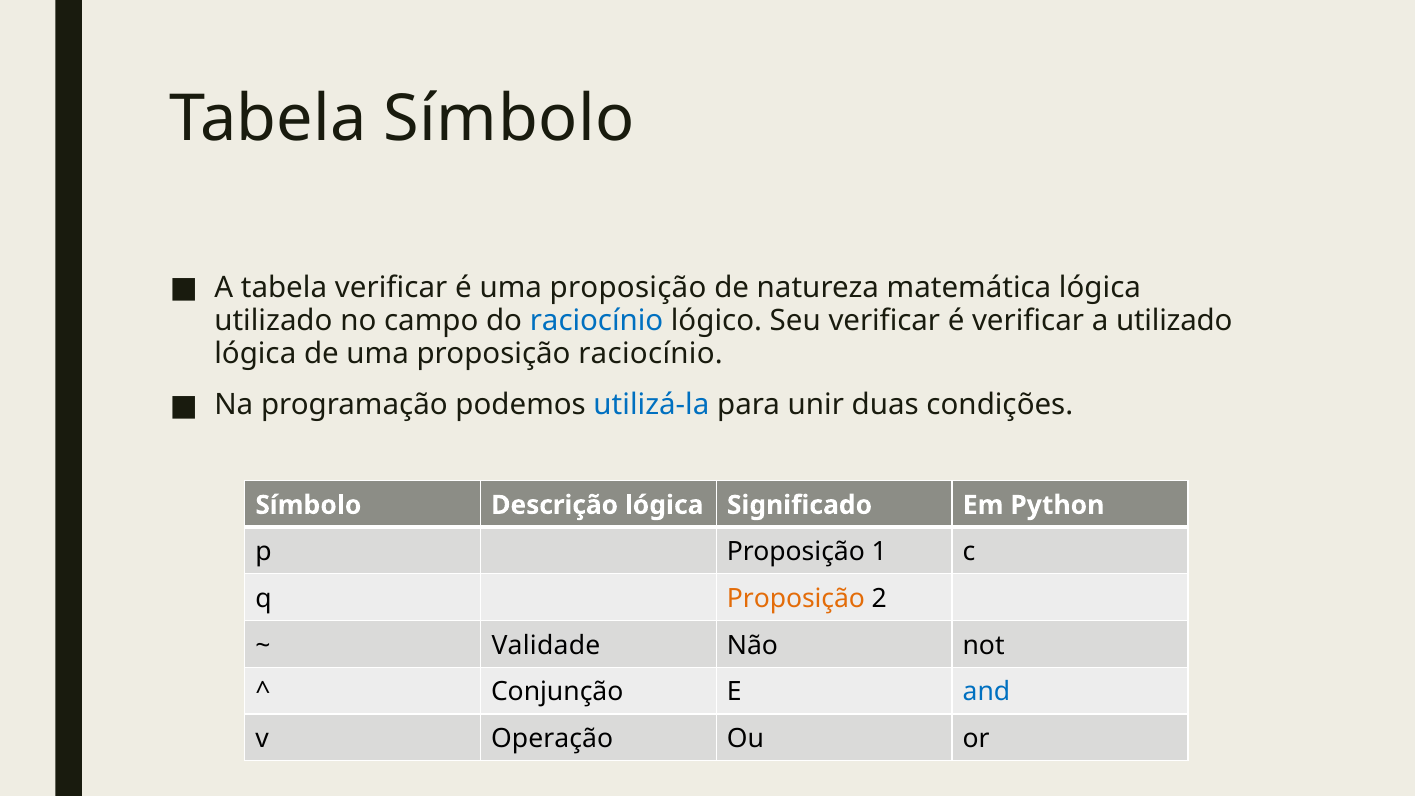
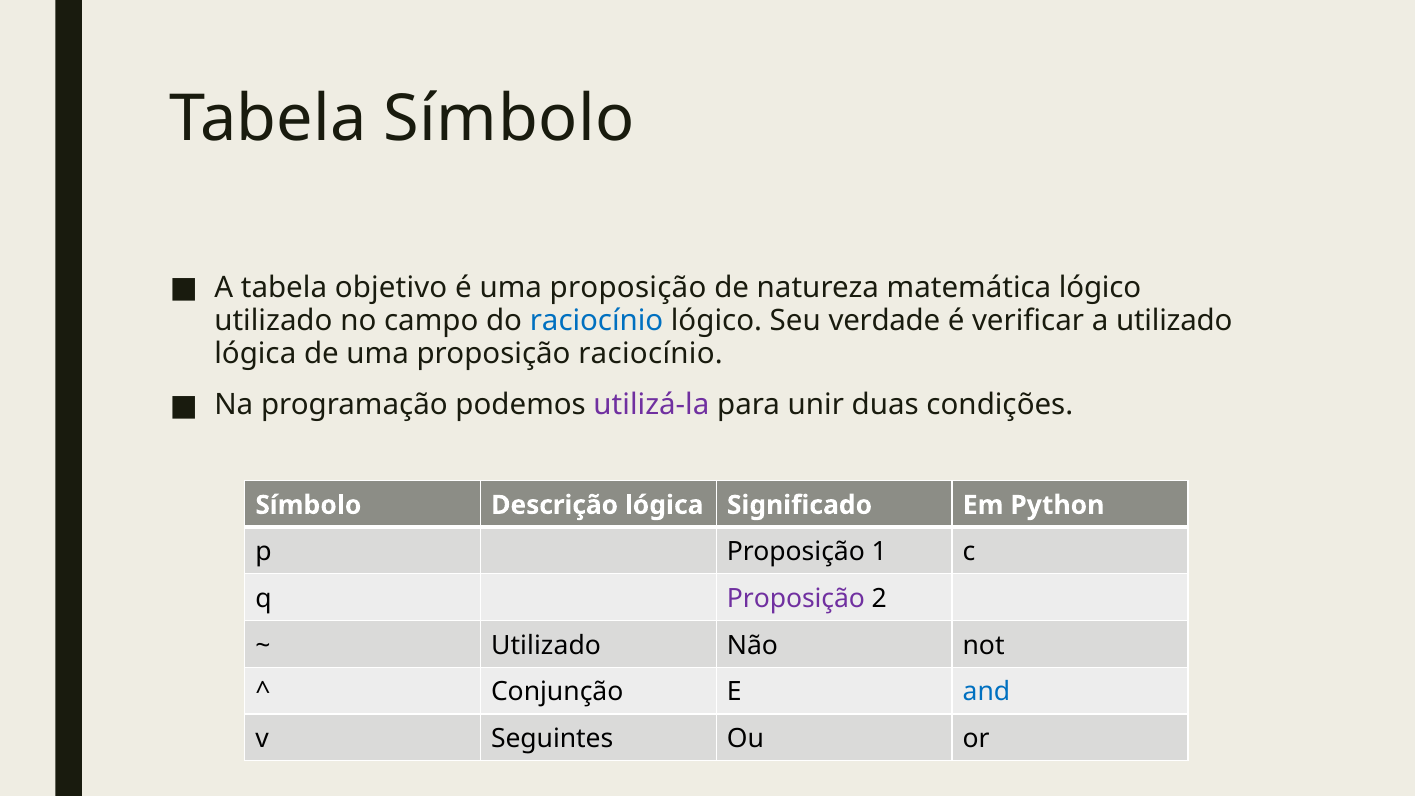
tabela verificar: verificar -> objetivo
matemática lógica: lógica -> lógico
Seu verificar: verificar -> verdade
utilizá-la colour: blue -> purple
Proposição at (796, 599) colour: orange -> purple
Validade at (546, 645): Validade -> Utilizado
Operação: Operação -> Seguintes
